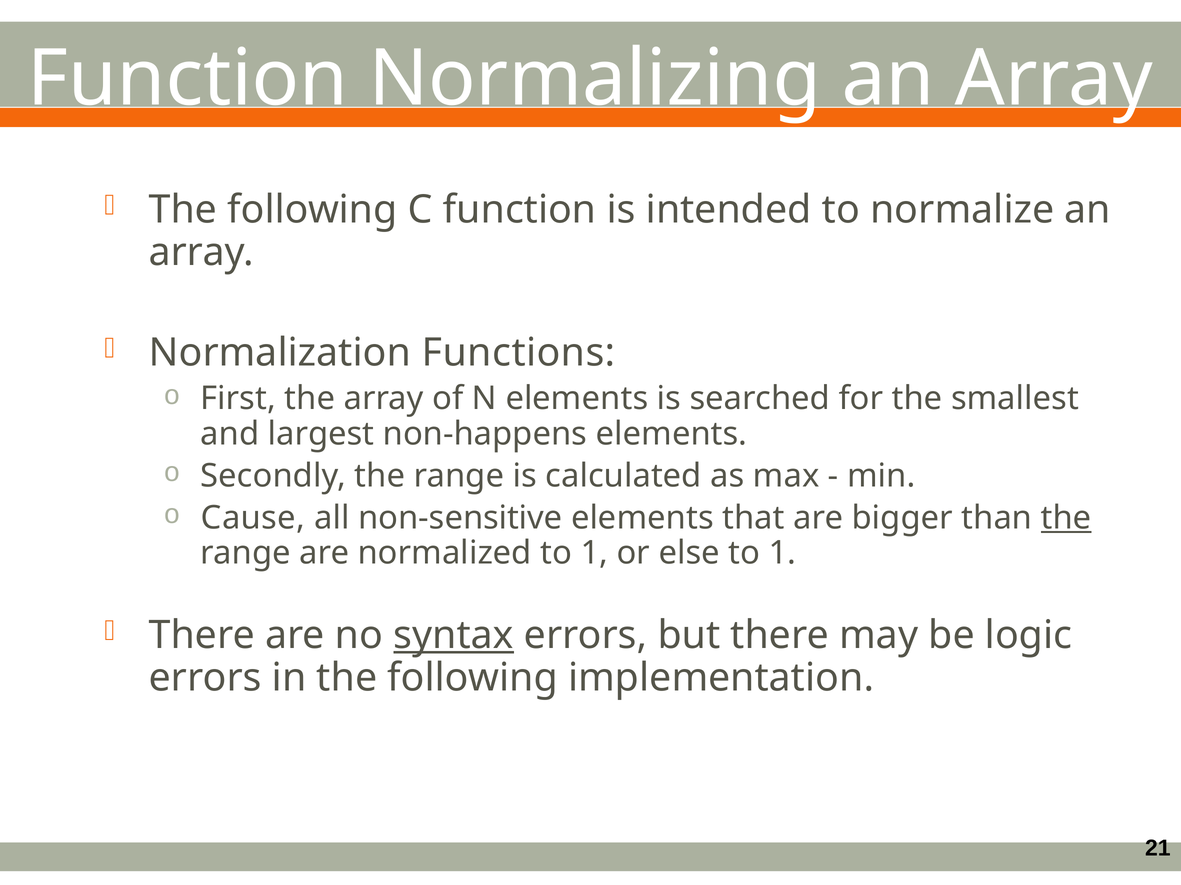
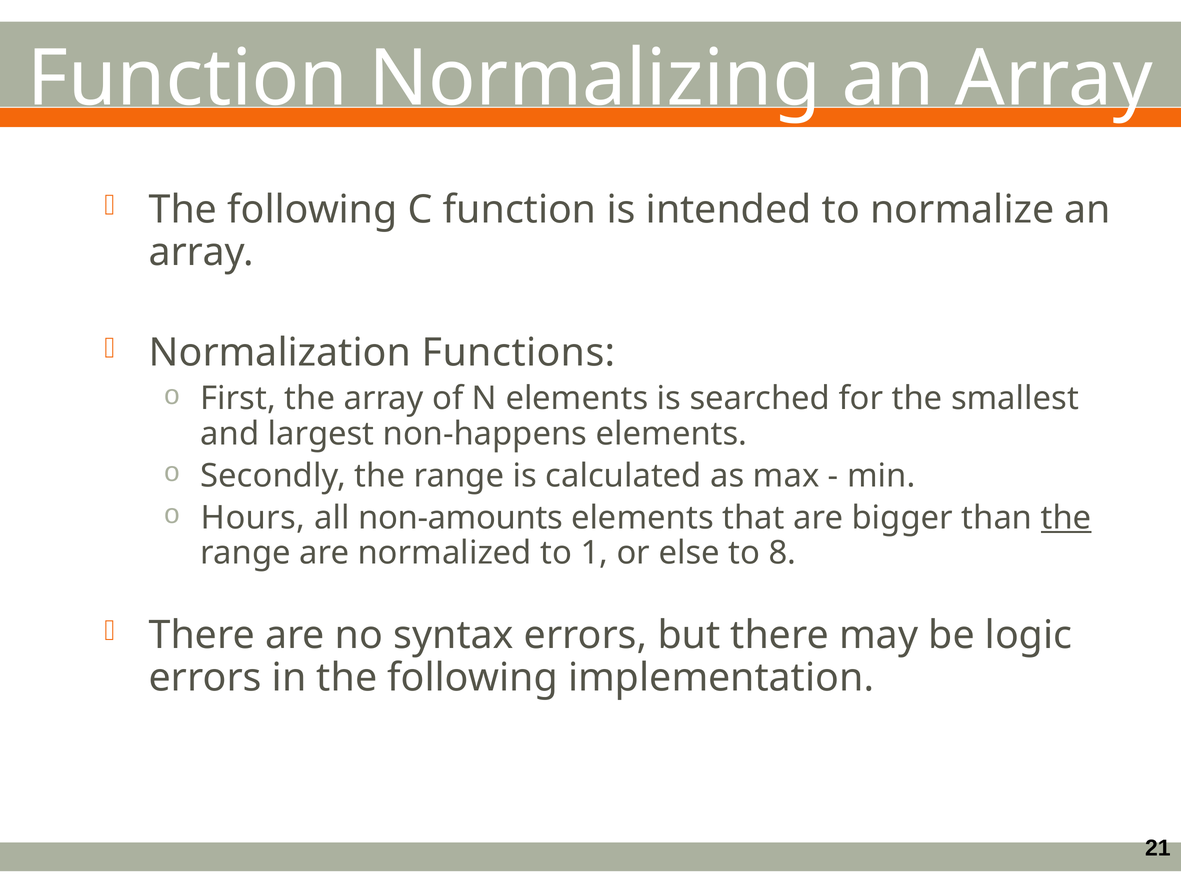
Cause: Cause -> Hours
non-sensitive: non-sensitive -> non-amounts
else to 1: 1 -> 8
syntax underline: present -> none
